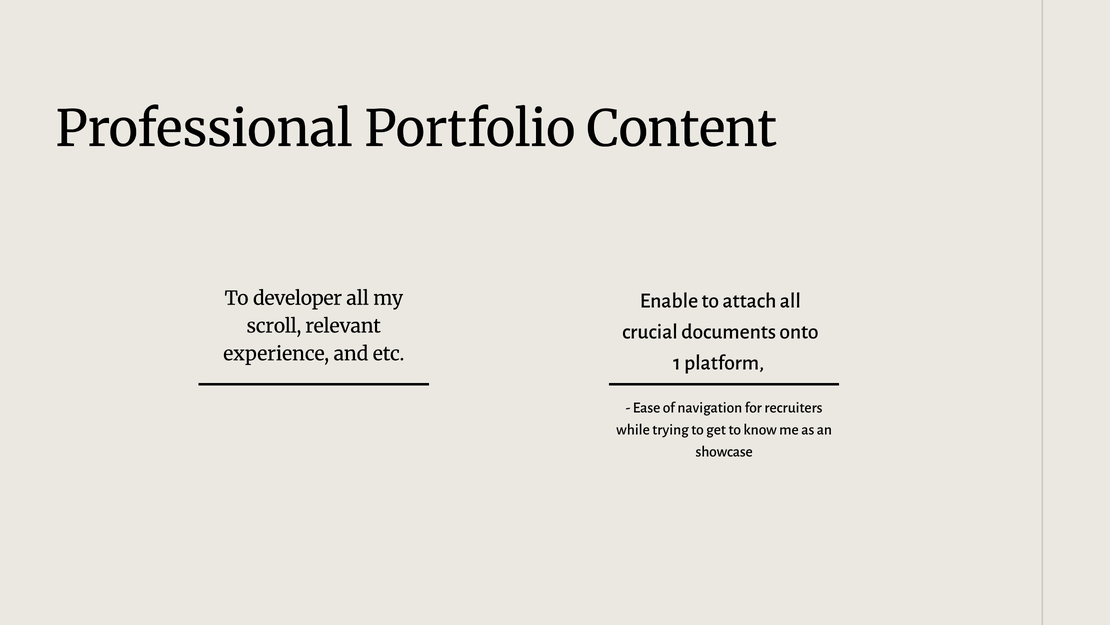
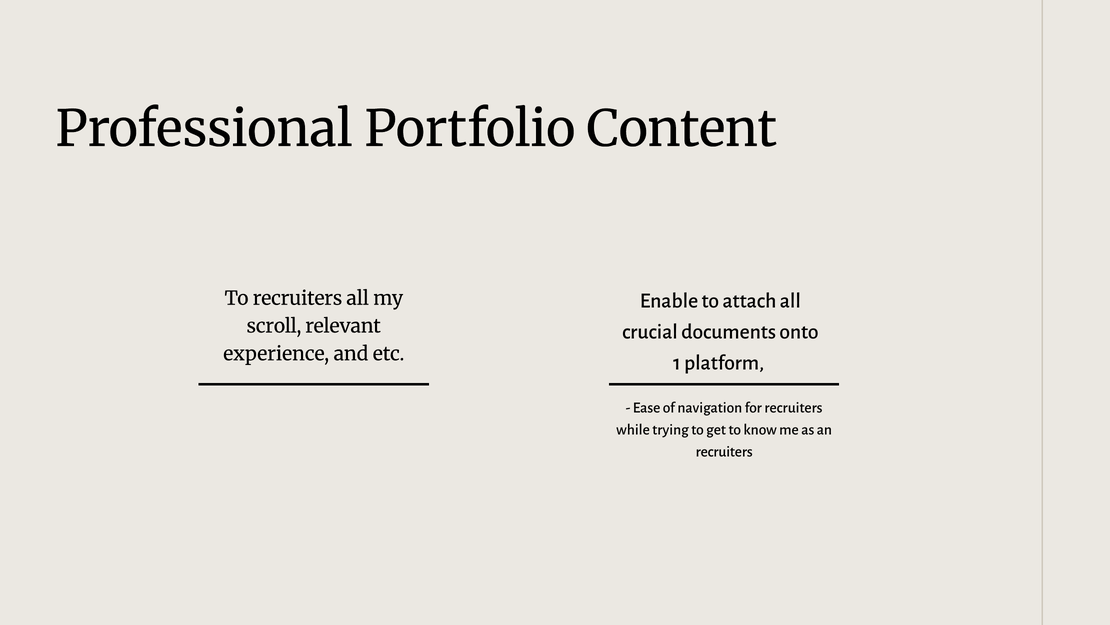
To developer: developer -> recruiters
showcase at (724, 451): showcase -> recruiters
